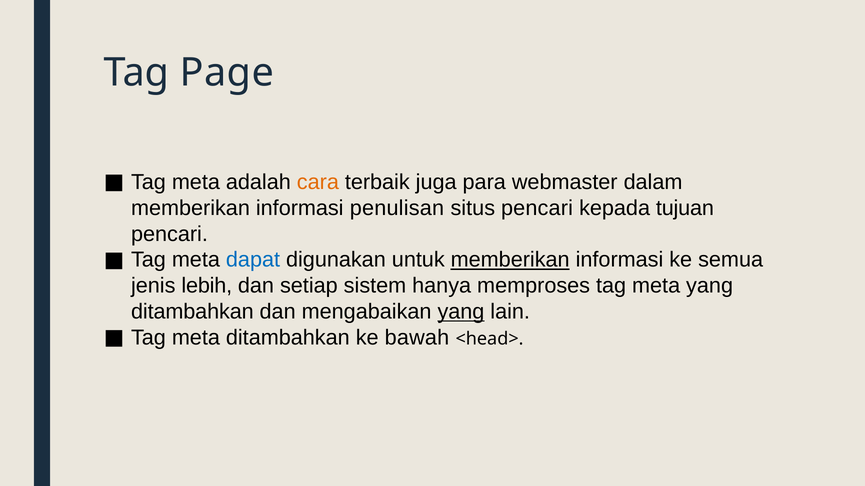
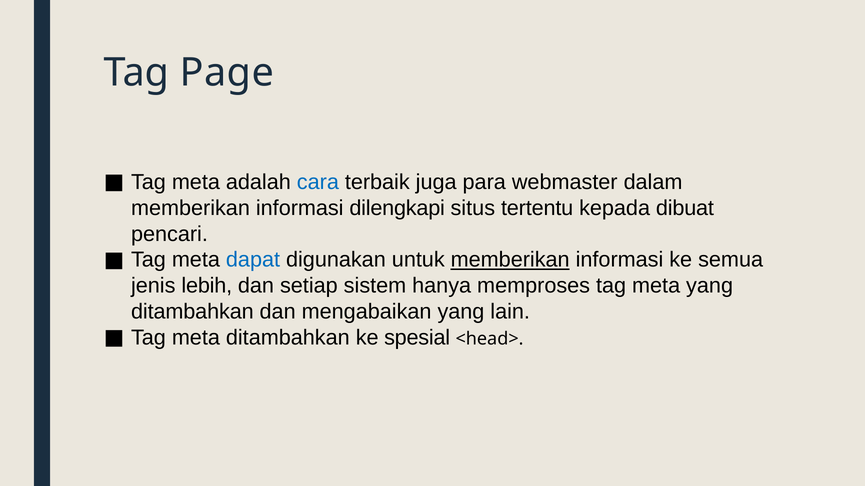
cara colour: orange -> blue
penulisan: penulisan -> dilengkapi
situs pencari: pencari -> tertentu
tujuan: tujuan -> dibuat
yang at (461, 312) underline: present -> none
bawah: bawah -> spesial
